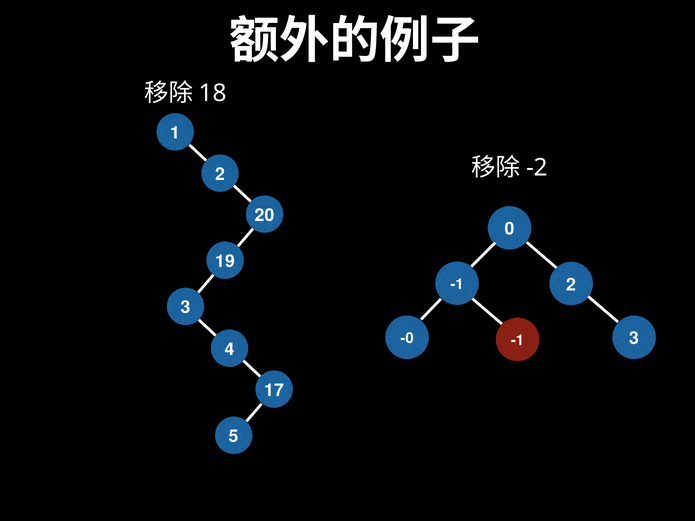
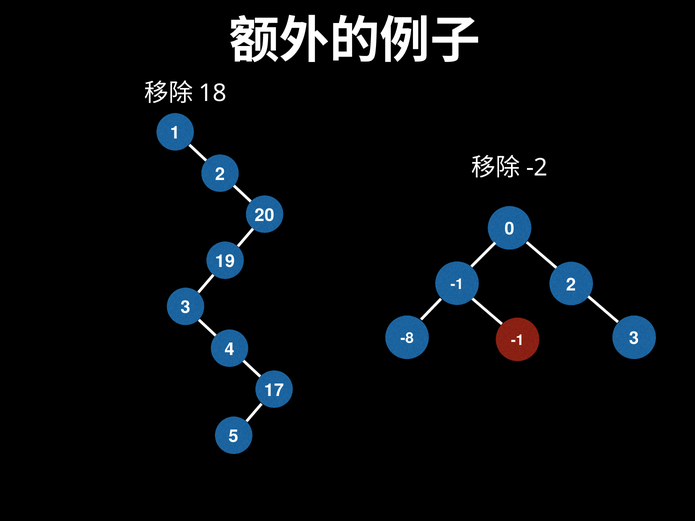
-0: -0 -> -8
